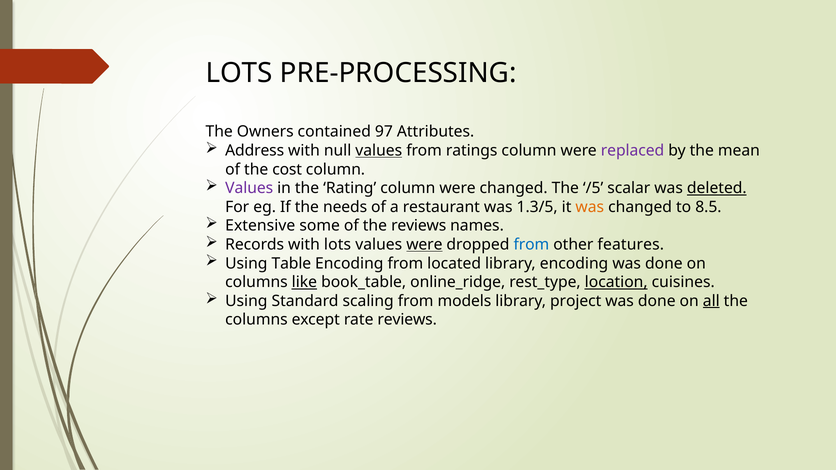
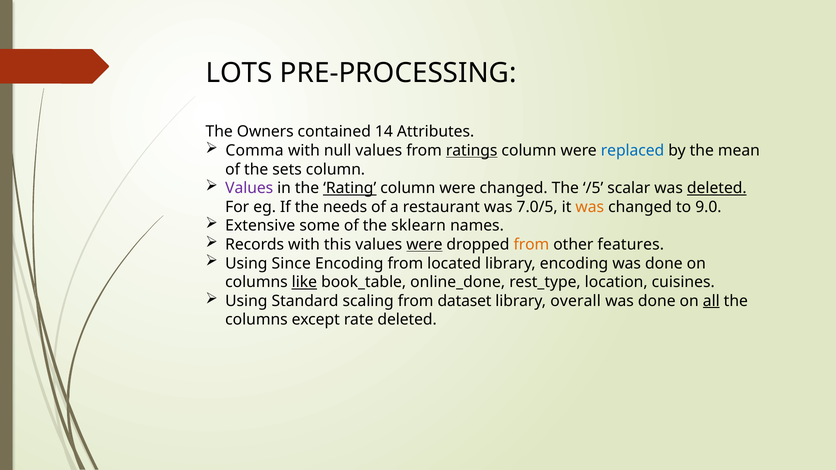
97: 97 -> 14
Address: Address -> Comma
values at (379, 151) underline: present -> none
ratings underline: none -> present
replaced colour: purple -> blue
cost: cost -> sets
Rating underline: none -> present
1.3/5: 1.3/5 -> 7.0/5
8.5: 8.5 -> 9.0
the reviews: reviews -> sklearn
with lots: lots -> this
from at (531, 245) colour: blue -> orange
Table: Table -> Since
online_ridge: online_ridge -> online_done
location underline: present -> none
models: models -> dataset
project: project -> overall
rate reviews: reviews -> deleted
